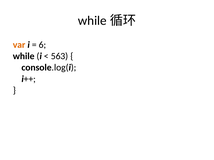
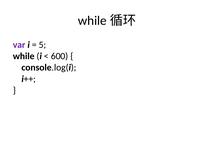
var colour: orange -> purple
6: 6 -> 5
563: 563 -> 600
